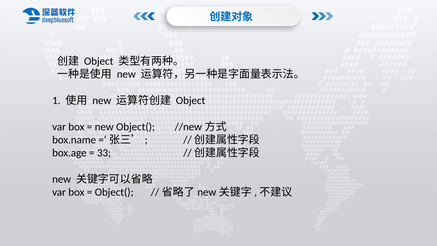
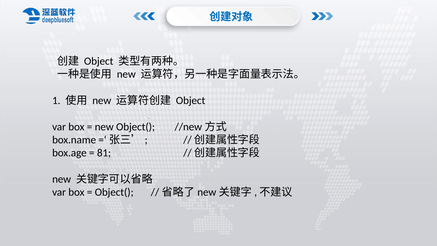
33: 33 -> 81
